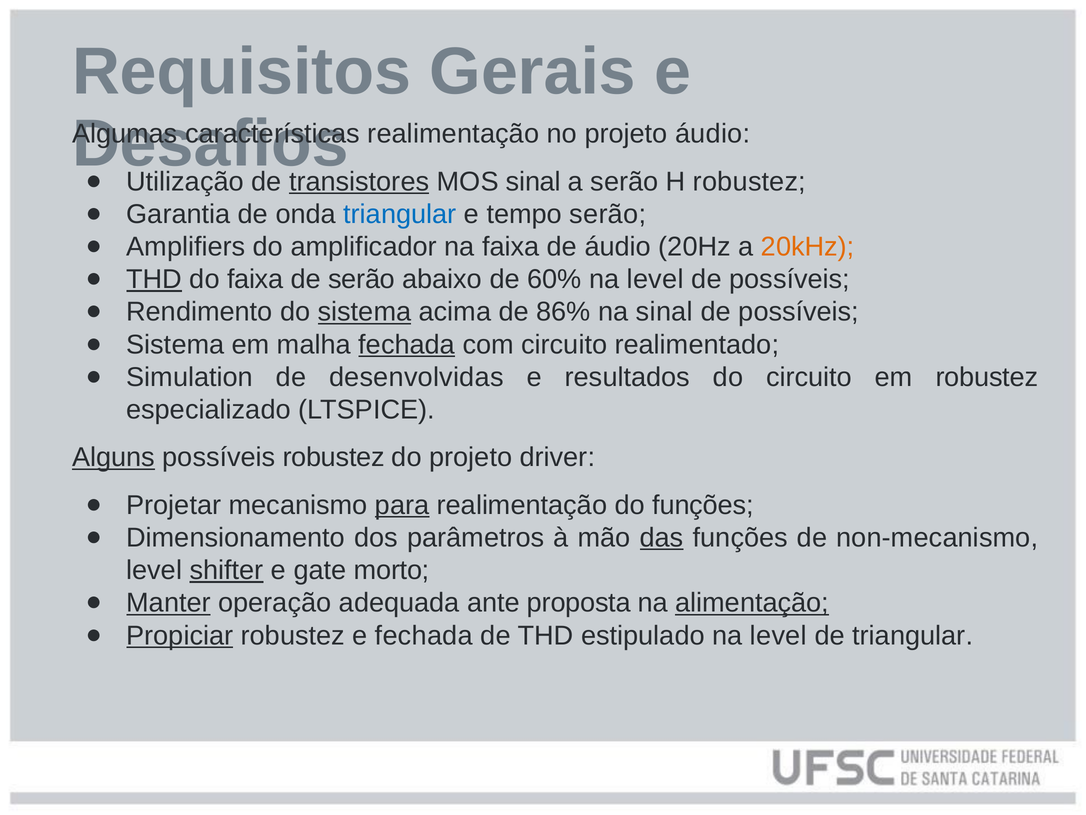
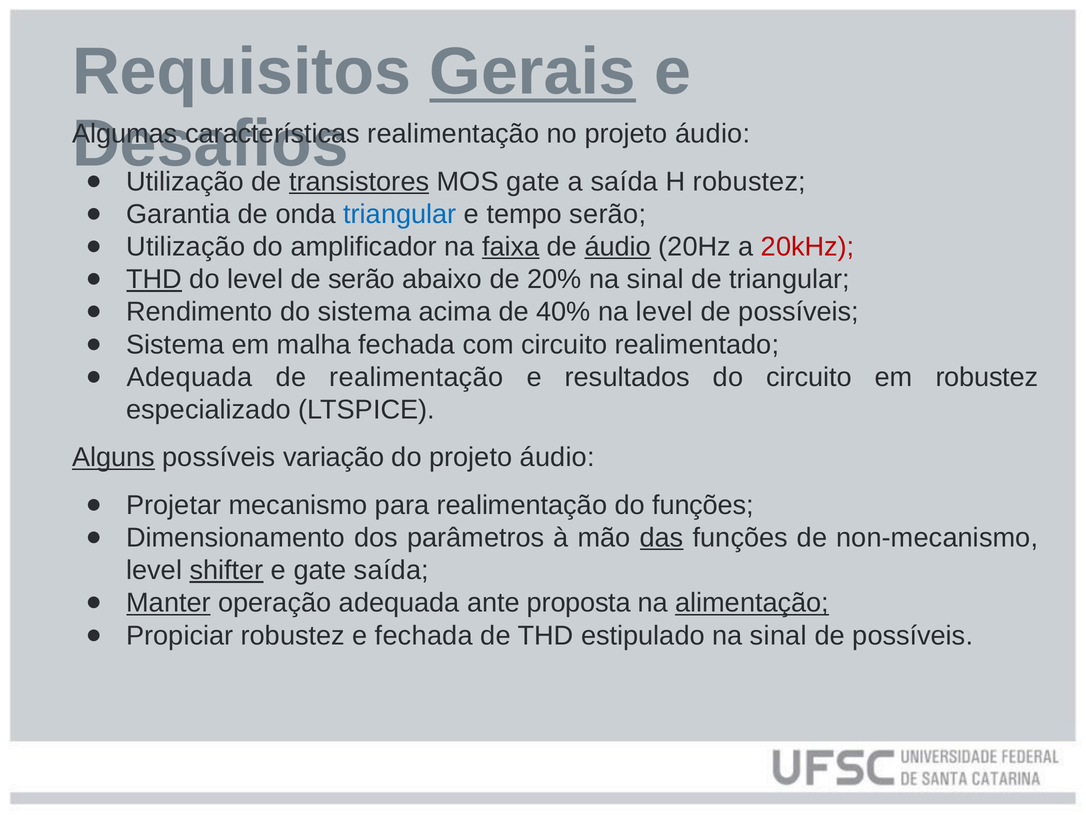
Gerais underline: none -> present
MOS sinal: sinal -> gate
a serão: serão -> saída
Amplifiers at (186, 247): Amplifiers -> Utilização
faixa at (511, 247) underline: none -> present
áudio at (618, 247) underline: none -> present
20kHz colour: orange -> red
do faixa: faixa -> level
60%: 60% -> 20%
level at (655, 279): level -> sinal
possíveis at (790, 279): possíveis -> triangular
sistema at (365, 312) underline: present -> none
86%: 86% -> 40%
na sinal: sinal -> level
fechada at (407, 344) underline: present -> none
Simulation at (190, 377): Simulation -> Adequada
de desenvolvidas: desenvolvidas -> realimentação
possíveis robustez: robustez -> variação
do projeto driver: driver -> áudio
para underline: present -> none
gate morto: morto -> saída
Propiciar underline: present -> none
estipulado na level: level -> sinal
triangular at (913, 635): triangular -> possíveis
